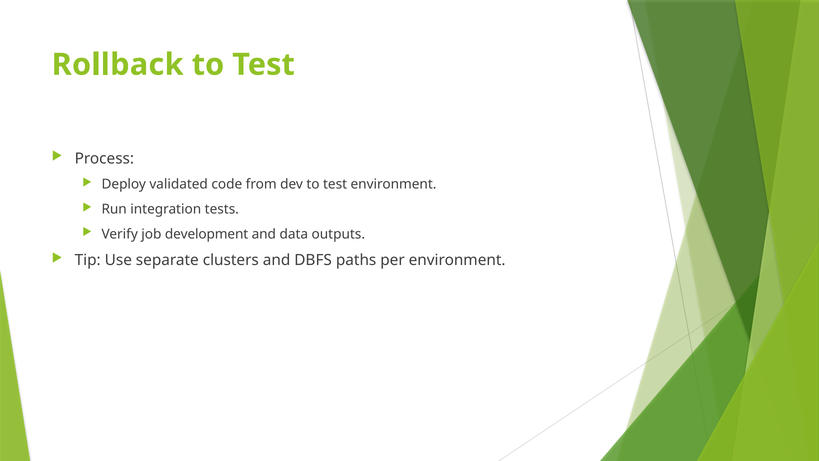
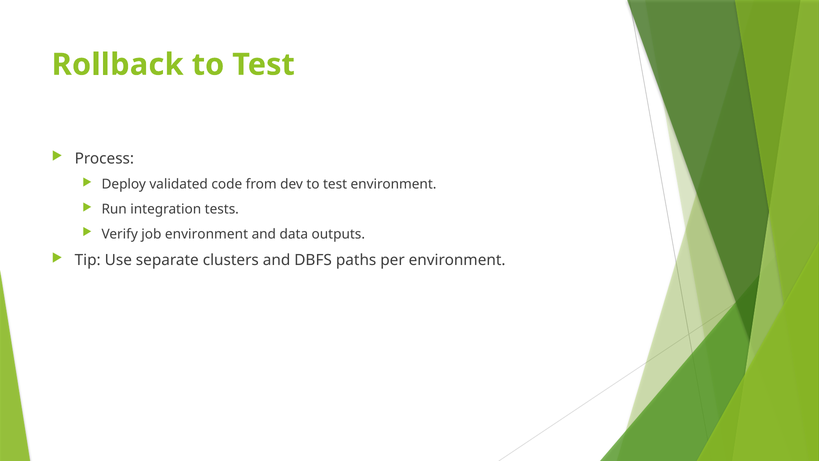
job development: development -> environment
